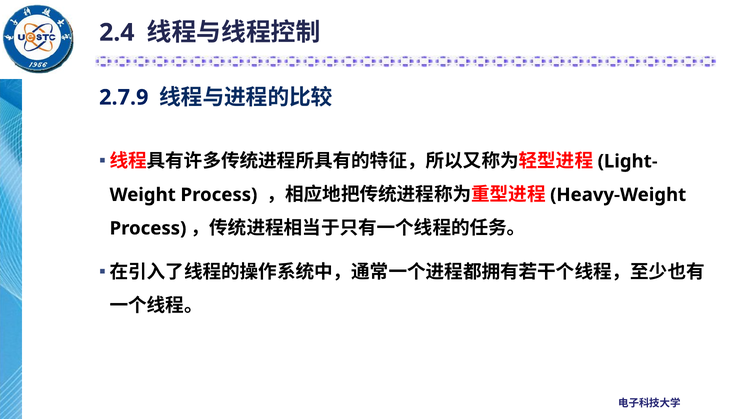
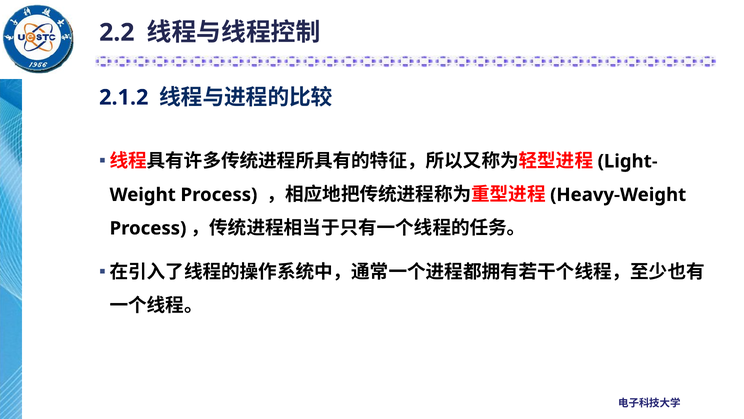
2.4: 2.4 -> 2.2
2.7.9: 2.7.9 -> 2.1.2
